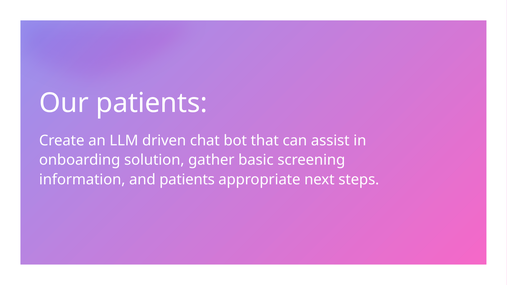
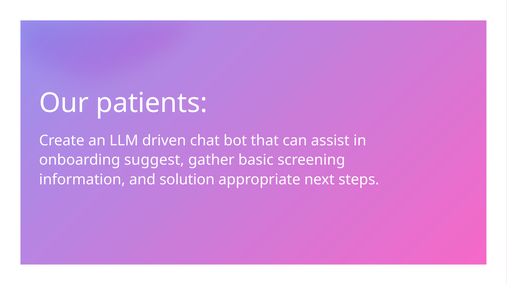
solution: solution -> suggest
and patients: patients -> solution
